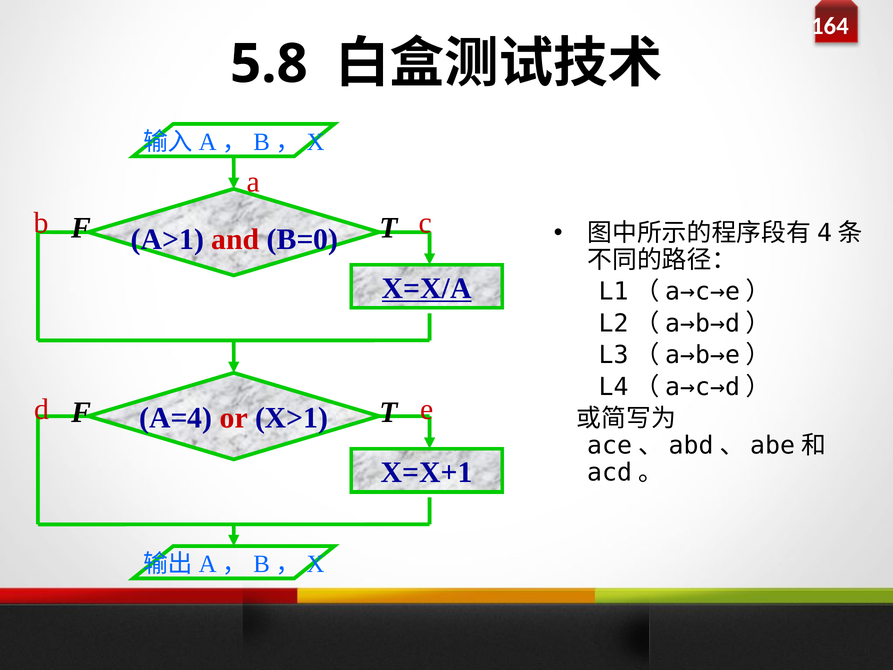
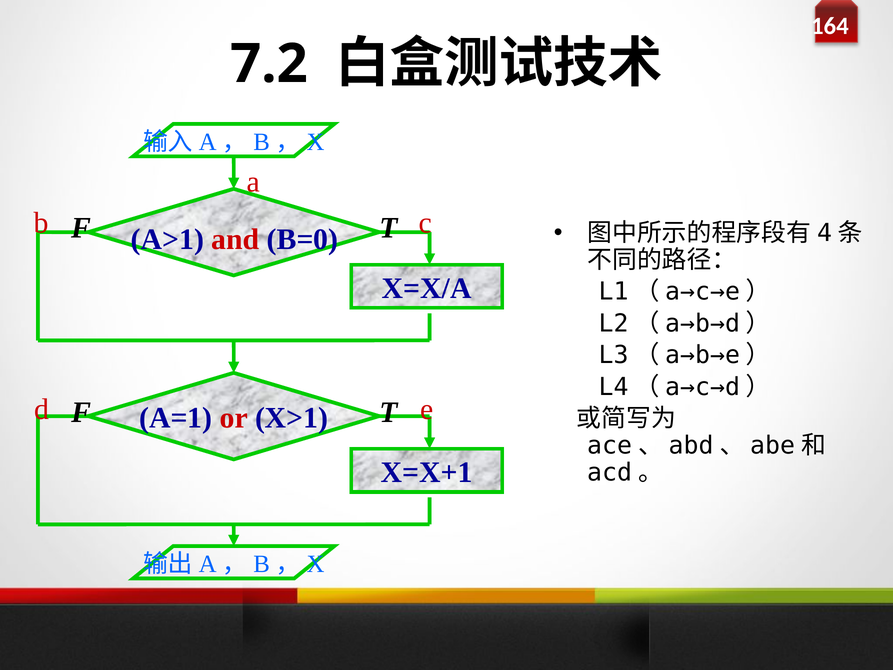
5.8: 5.8 -> 7.2
X=X/A underline: present -> none
A=4: A=4 -> A=1
